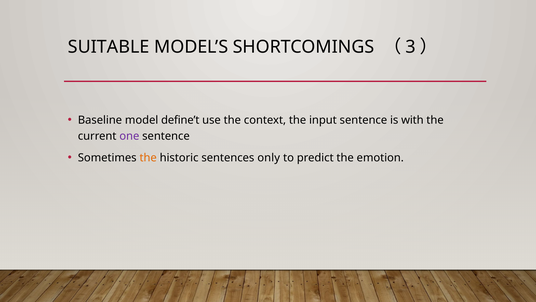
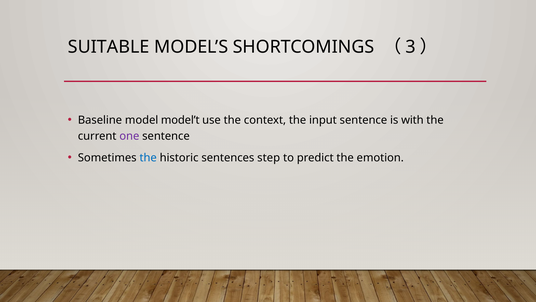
define’t: define’t -> model’t
the at (148, 158) colour: orange -> blue
only: only -> step
